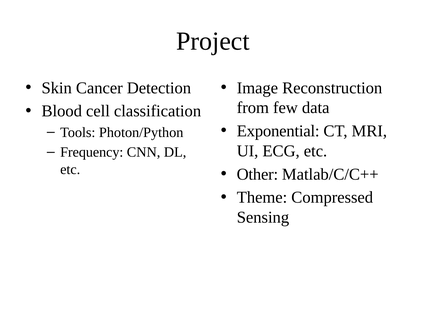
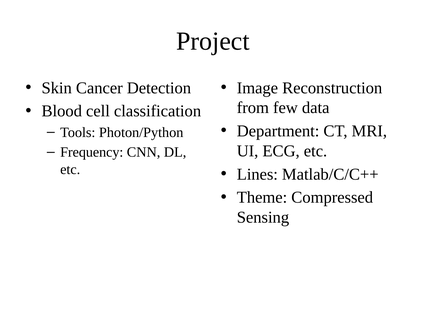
Exponential: Exponential -> Department
Other: Other -> Lines
